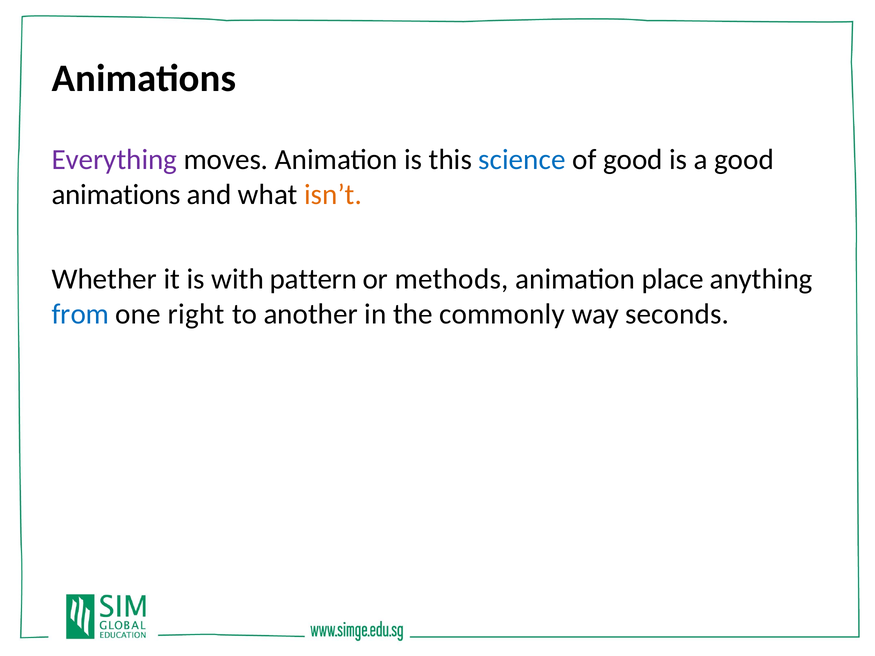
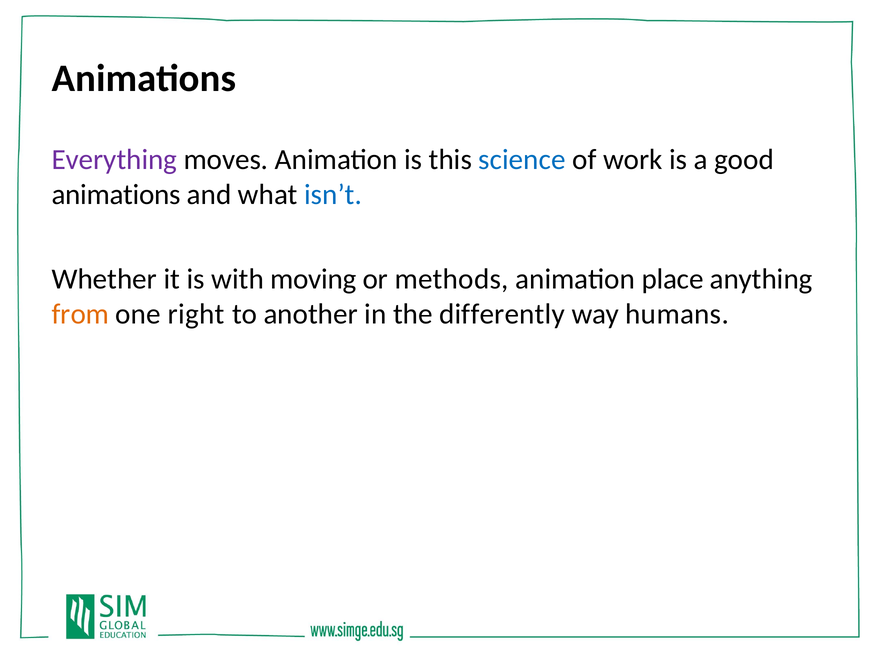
of good: good -> work
isn’t colour: orange -> blue
pattern: pattern -> moving
from colour: blue -> orange
commonly: commonly -> differently
seconds: seconds -> humans
